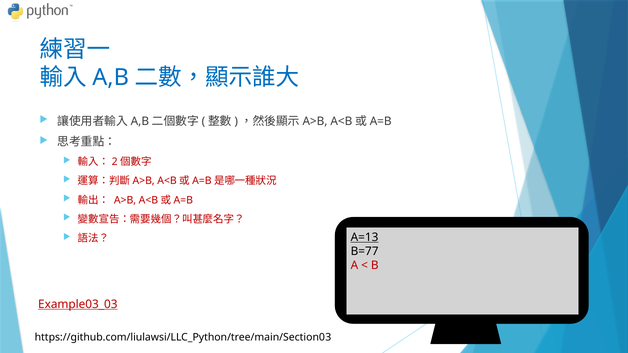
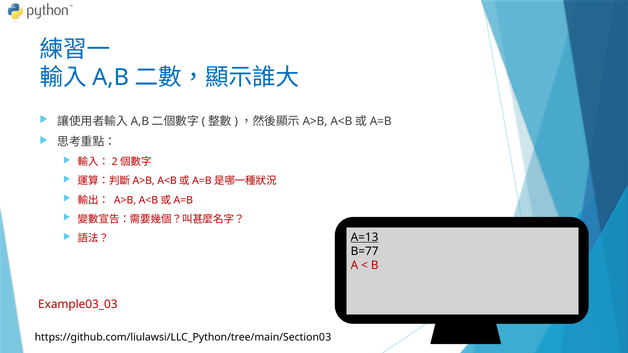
Example03_03 underline: present -> none
